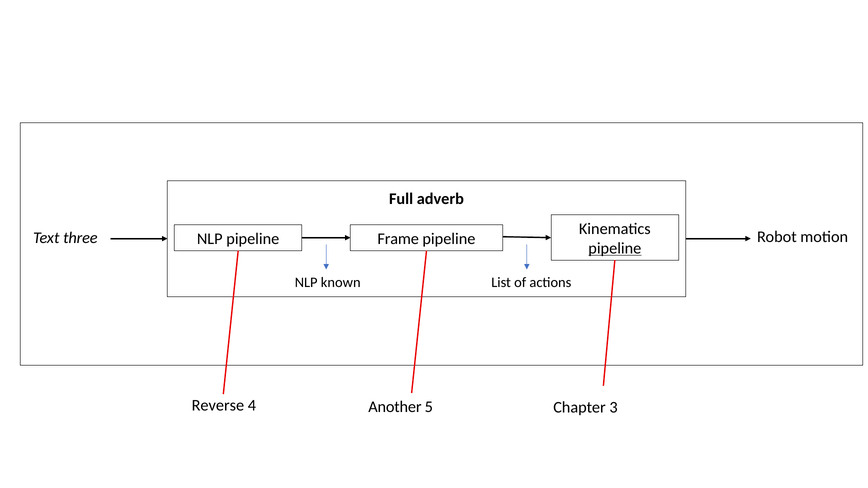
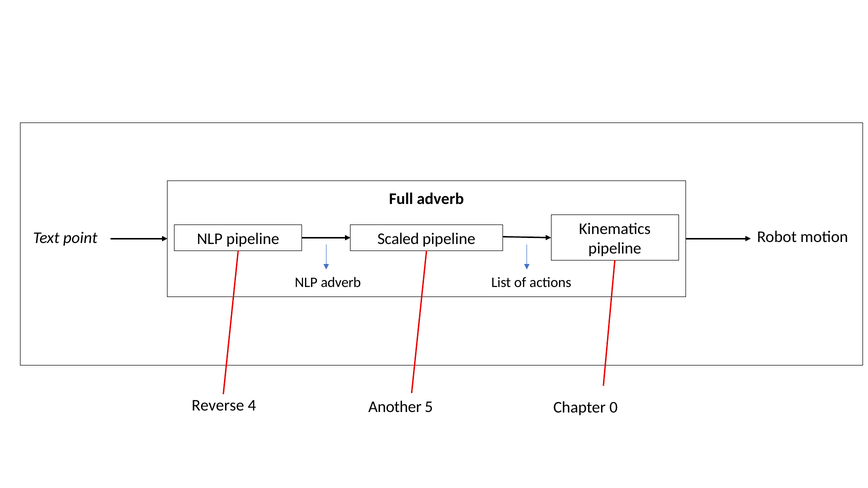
three: three -> point
Frame: Frame -> Scaled
pipeline at (615, 248) underline: present -> none
NLP known: known -> adverb
3: 3 -> 0
